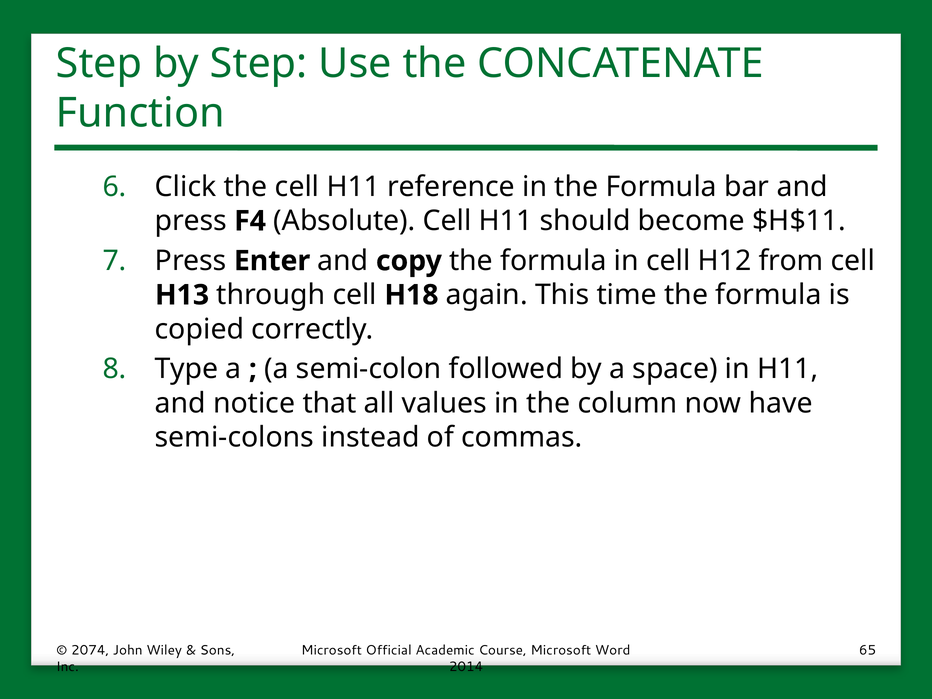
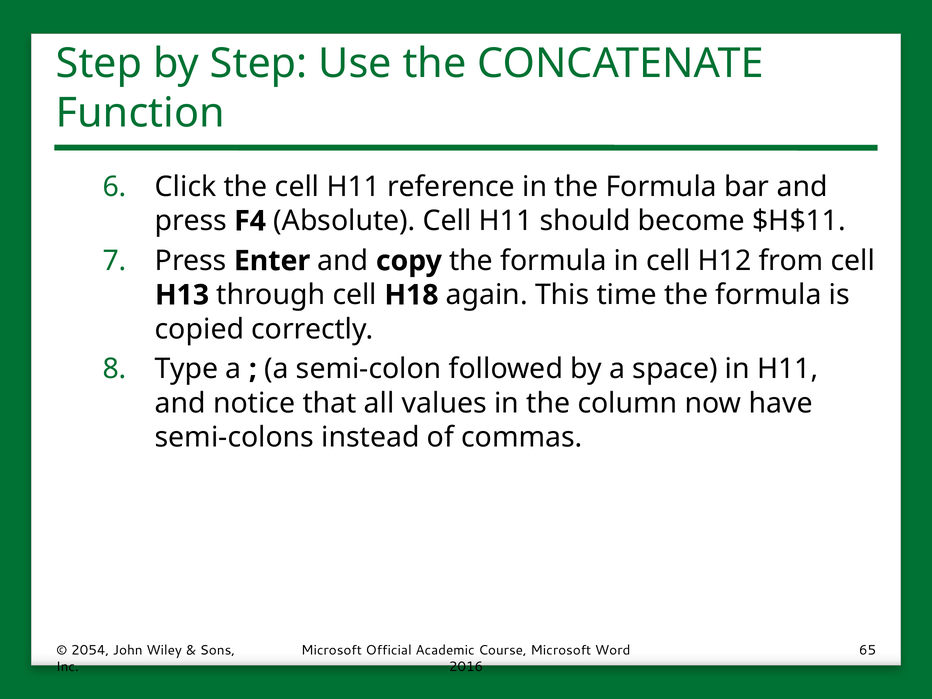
2074: 2074 -> 2054
2014: 2014 -> 2016
